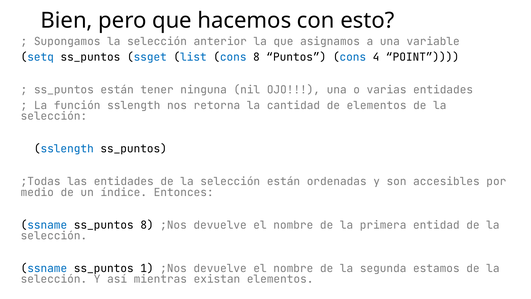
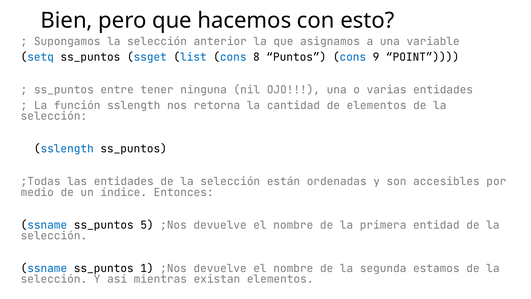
4: 4 -> 9
ss_puntos están: están -> entre
ss_puntos 8: 8 -> 5
